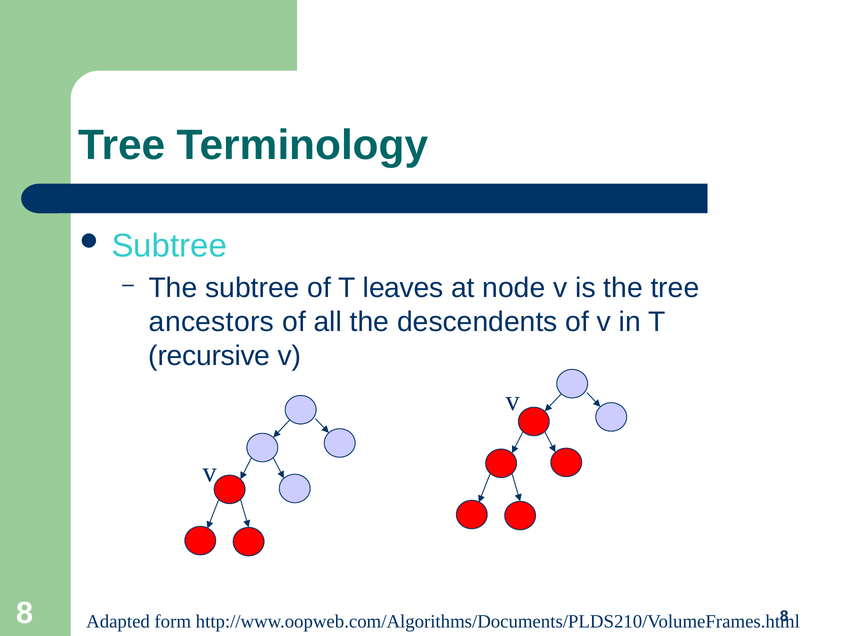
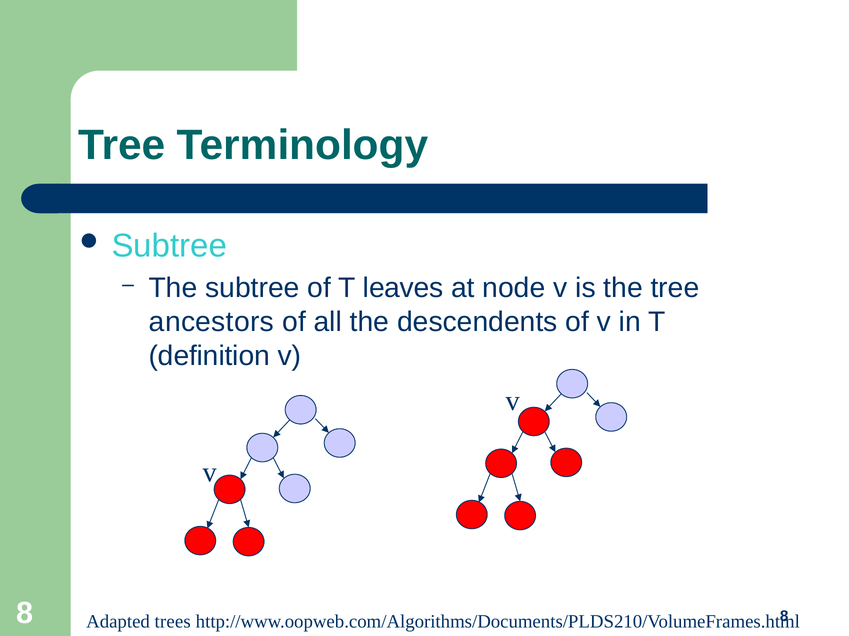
recursive: recursive -> definition
form: form -> trees
